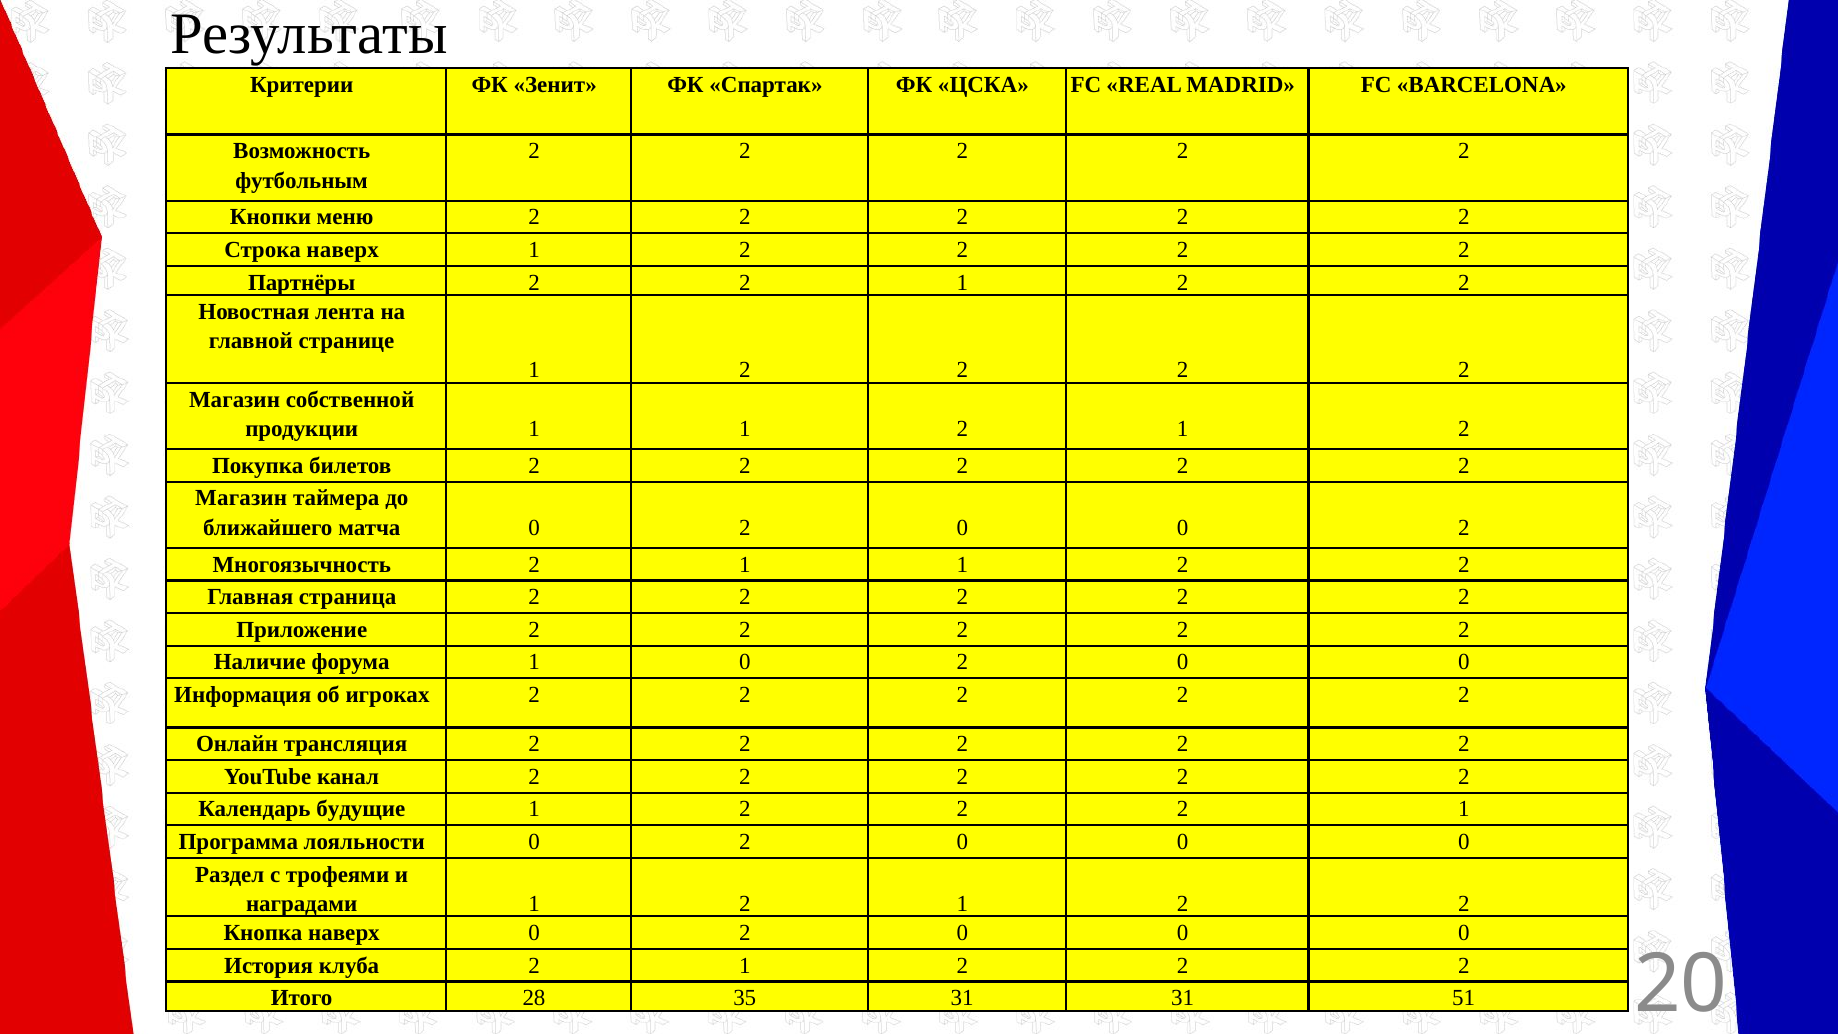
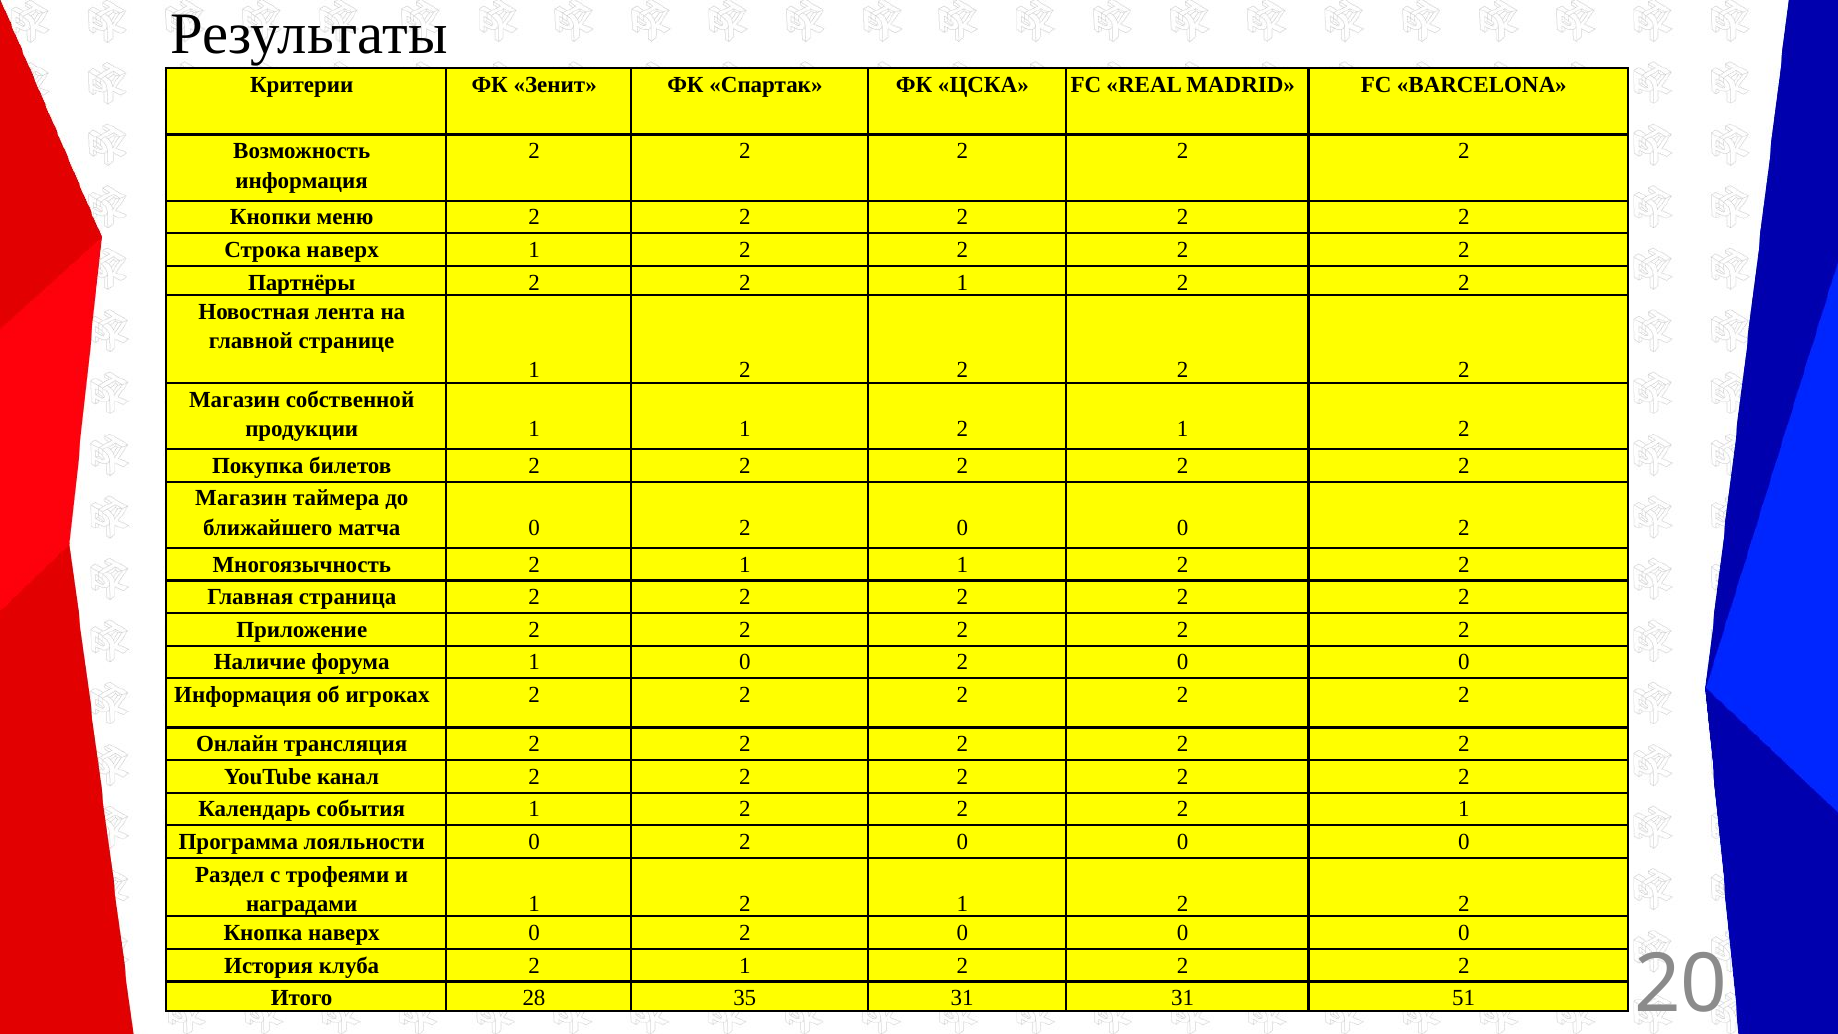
футбольным at (302, 180): футбольным -> информация
будущие: будущие -> события
